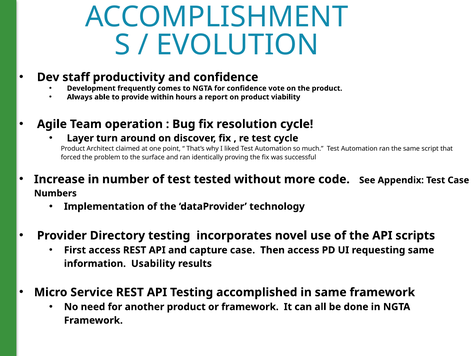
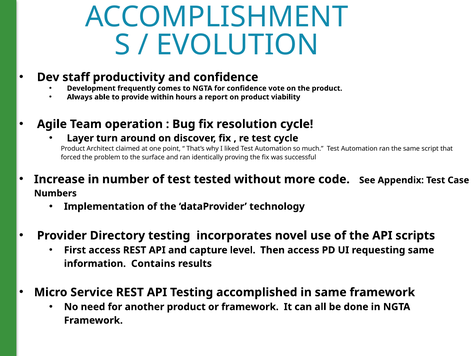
capture case: case -> level
Usability: Usability -> Contains
